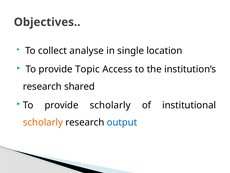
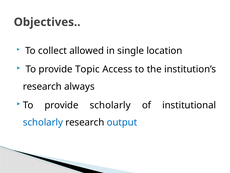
analyse: analyse -> allowed
shared: shared -> always
scholarly at (43, 122) colour: orange -> blue
